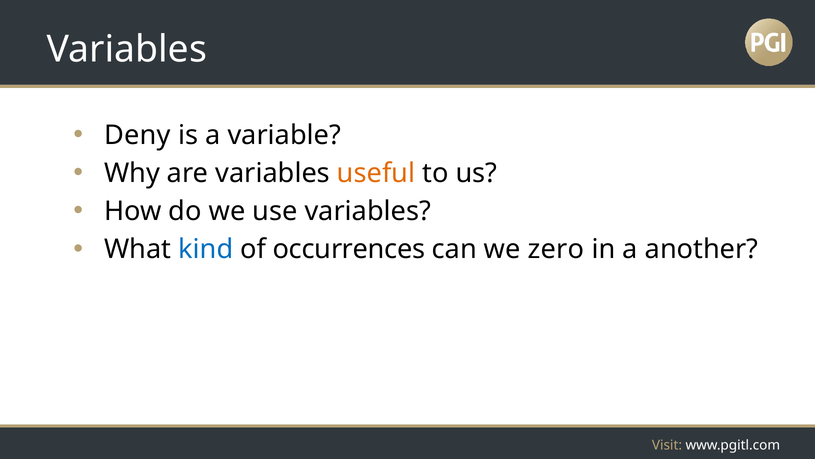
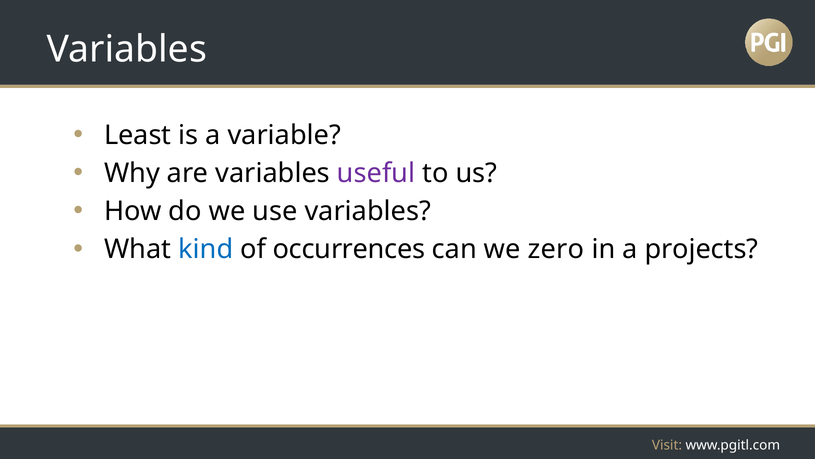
Deny: Deny -> Least
useful colour: orange -> purple
another: another -> projects
